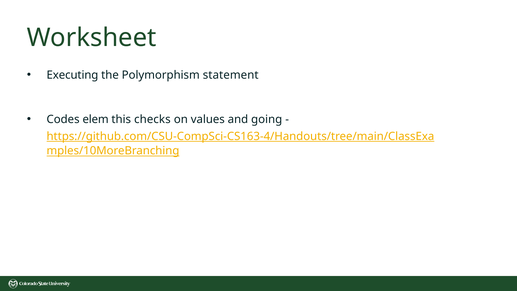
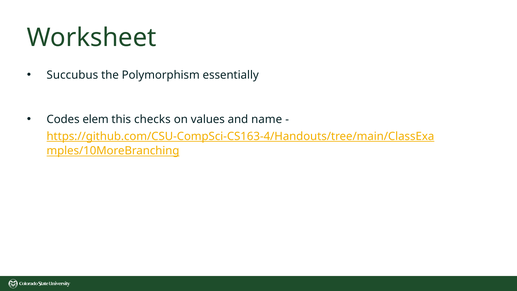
Executing: Executing -> Succubus
statement: statement -> essentially
going: going -> name
